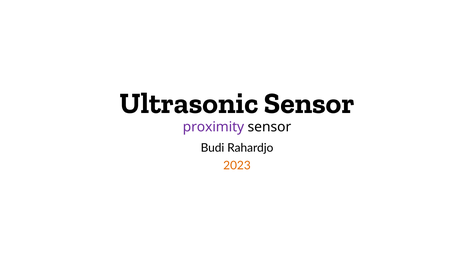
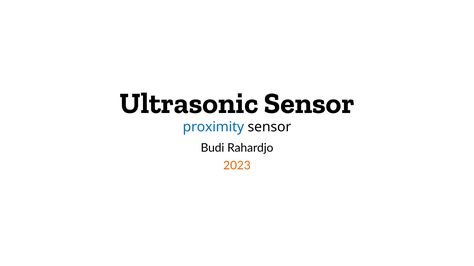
proximity colour: purple -> blue
